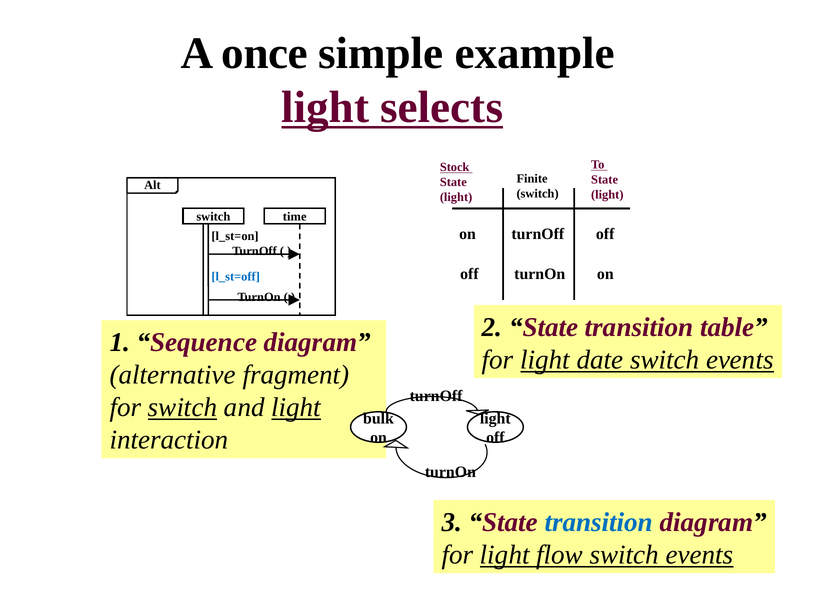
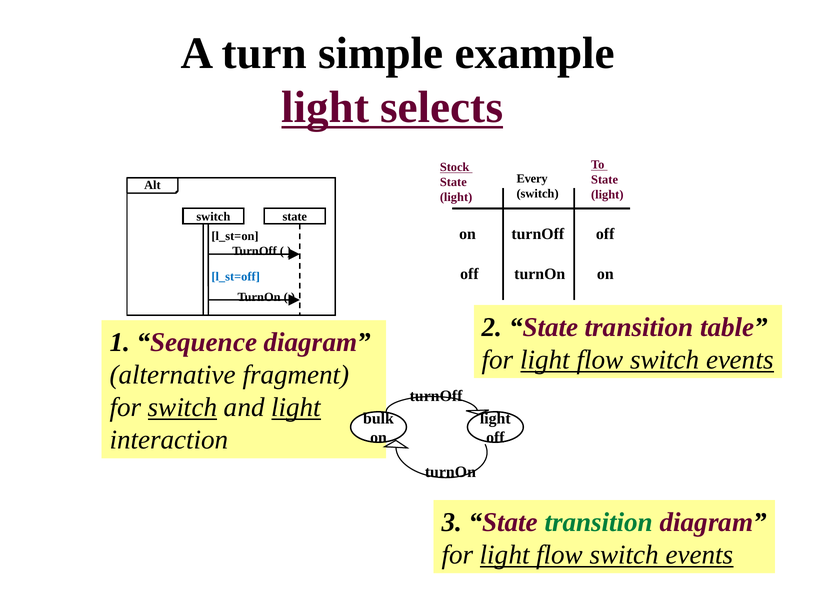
once: once -> turn
Finite: Finite -> Every
switch time: time -> state
date at (600, 360): date -> flow
transition at (599, 522) colour: blue -> green
